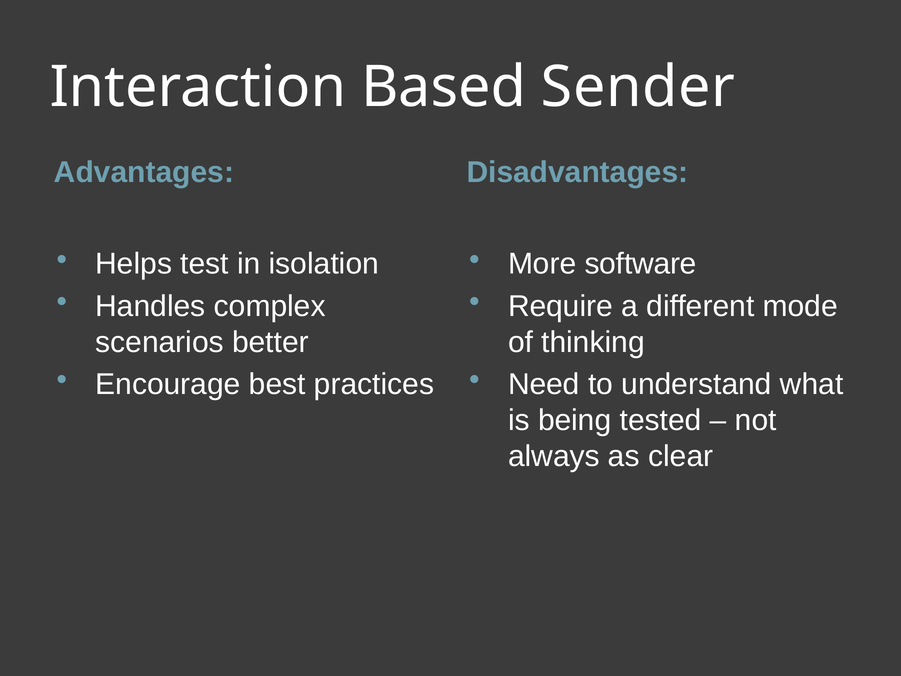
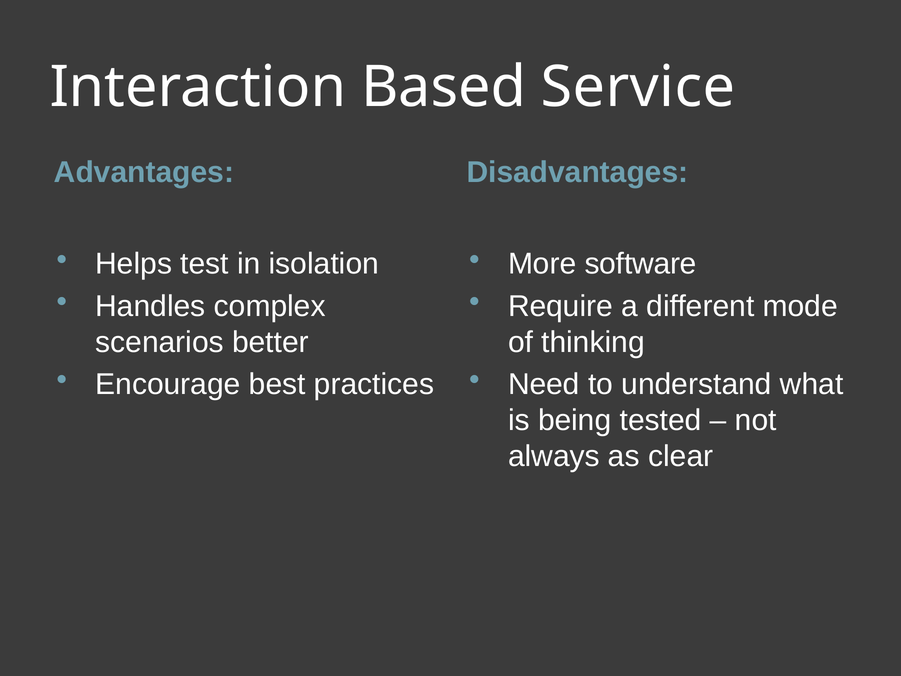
Sender: Sender -> Service
